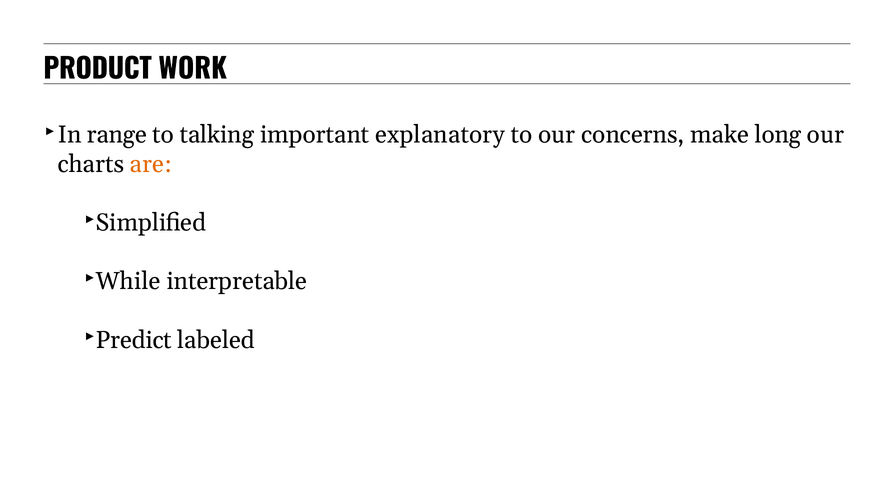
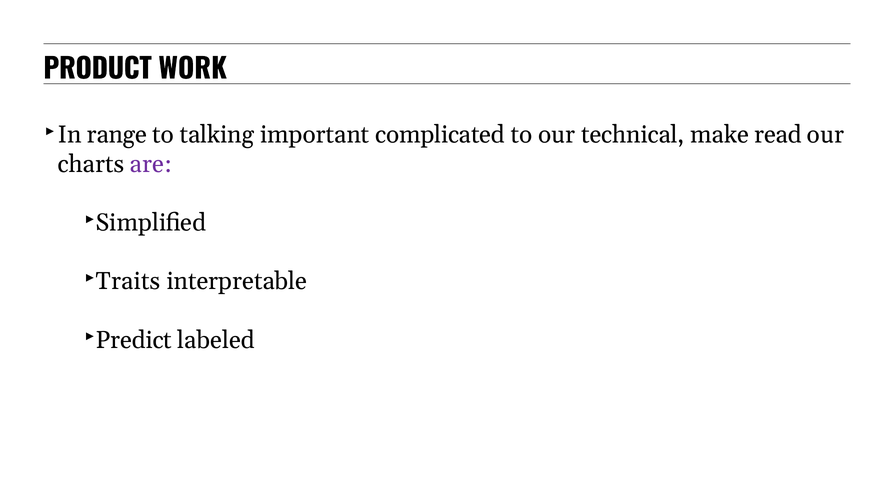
explanatory: explanatory -> complicated
concerns: concerns -> technical
long: long -> read
are colour: orange -> purple
While: While -> Traits
